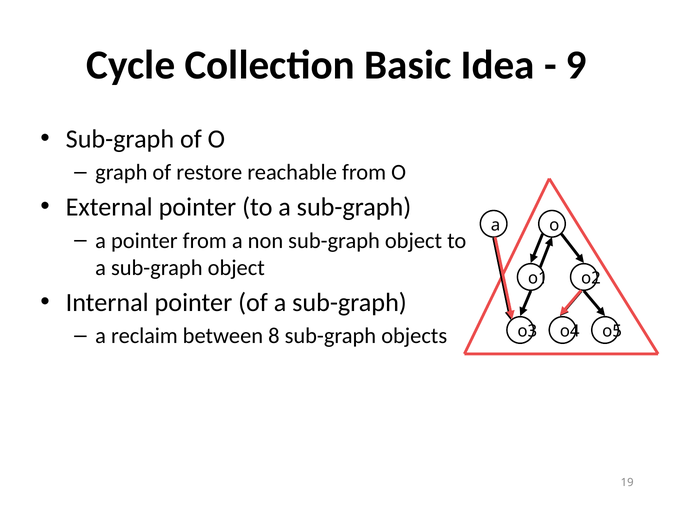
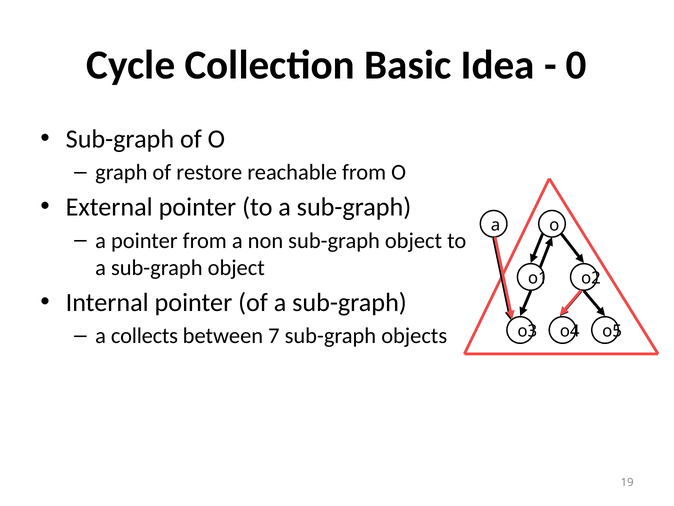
9: 9 -> 0
reclaim: reclaim -> collects
8: 8 -> 7
